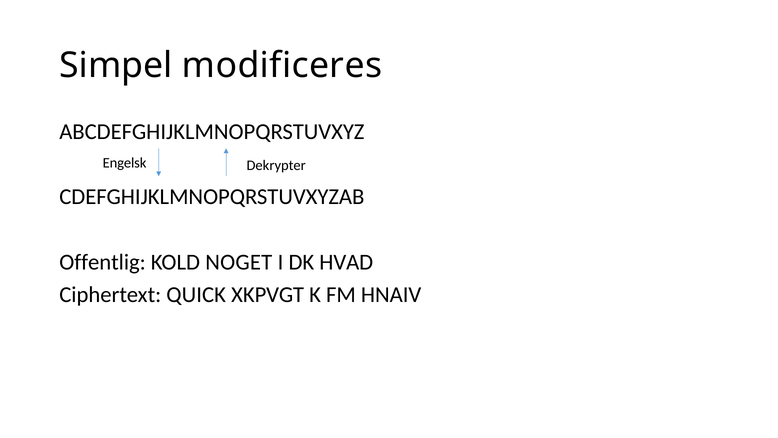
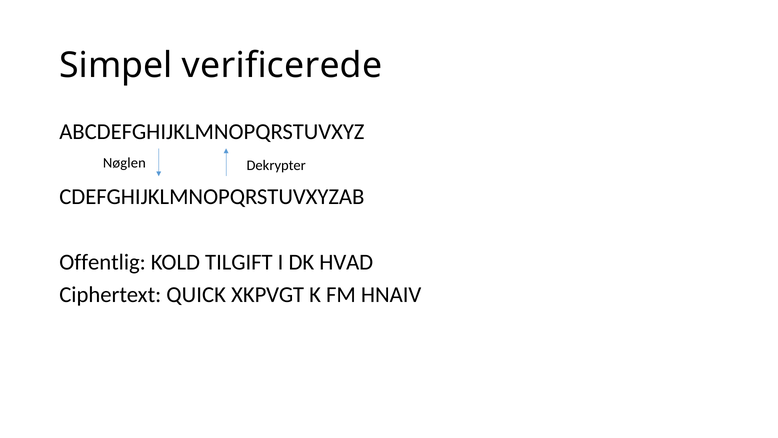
modificeres: modificeres -> verificerede
Engelsk: Engelsk -> Nøglen
NOGET: NOGET -> TILGIFT
